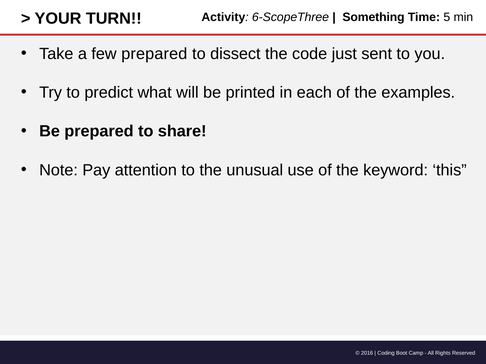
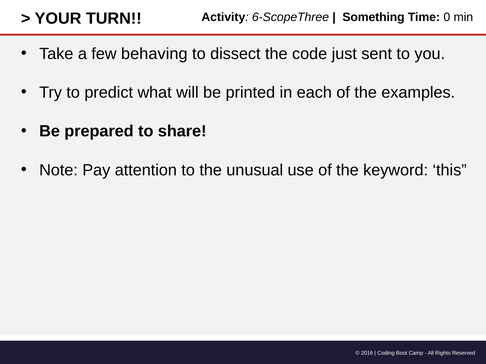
5: 5 -> 0
few prepared: prepared -> behaving
